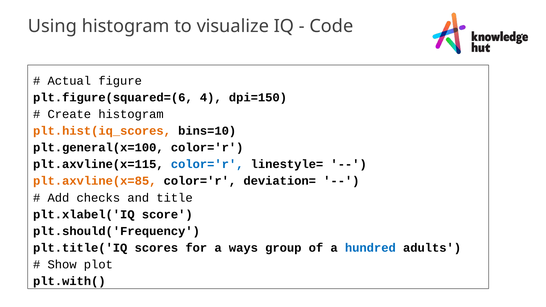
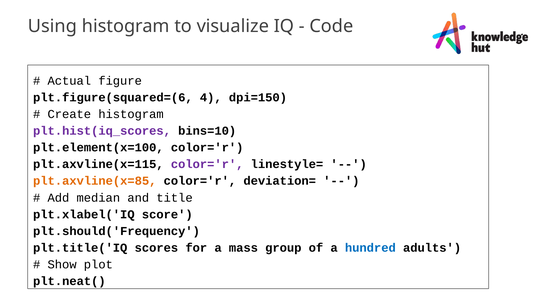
plt.hist(iq_scores colour: orange -> purple
plt.general(x=100: plt.general(x=100 -> plt.element(x=100
color='r at (207, 164) colour: blue -> purple
checks: checks -> median
ways: ways -> mass
plt.with(: plt.with( -> plt.neat(
